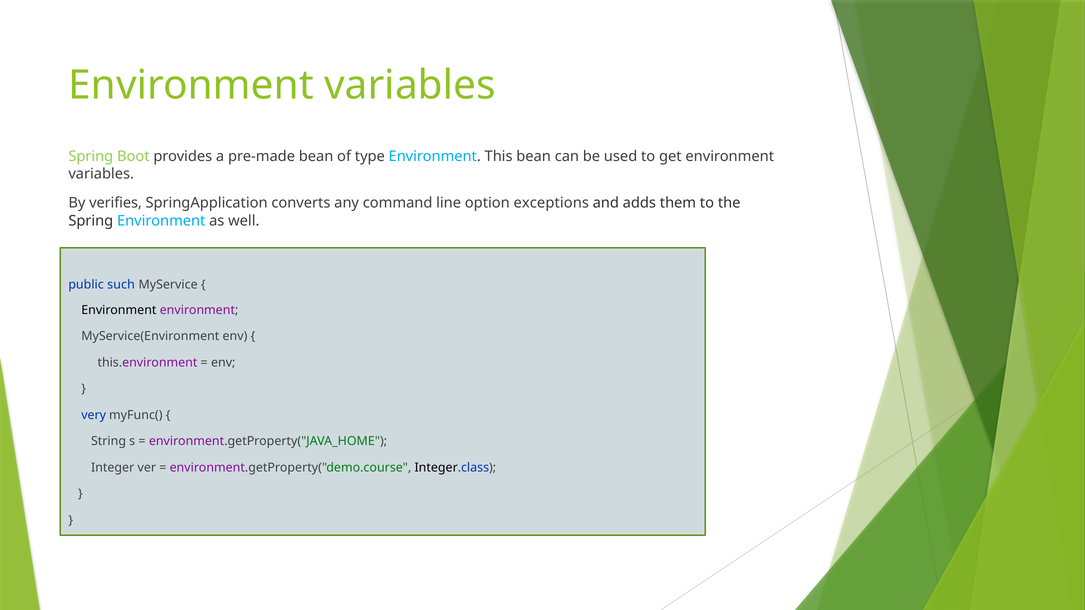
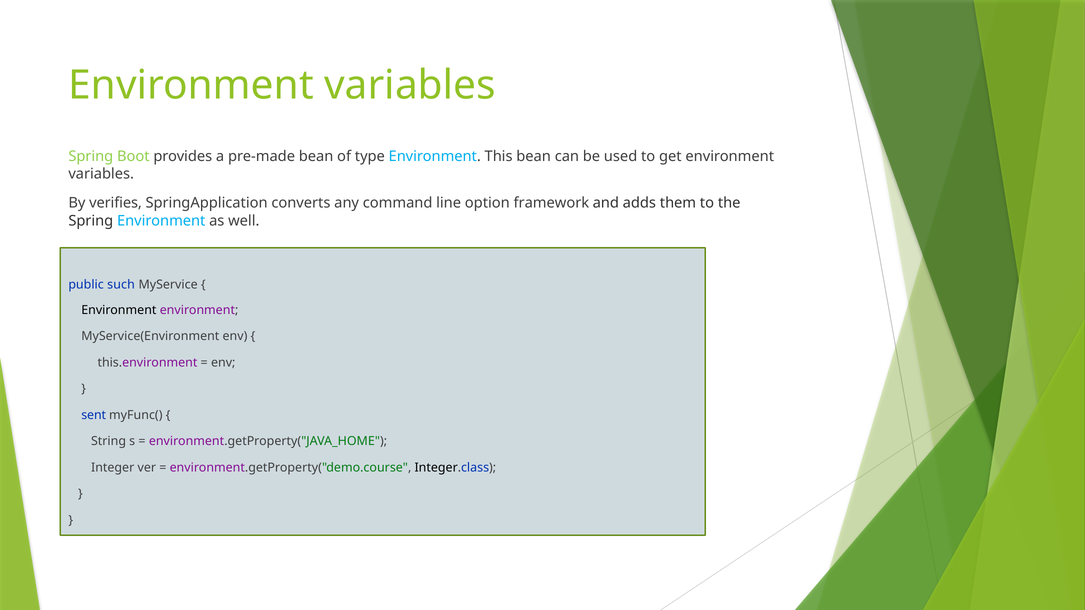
exceptions: exceptions -> framework
very: very -> sent
